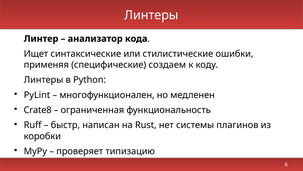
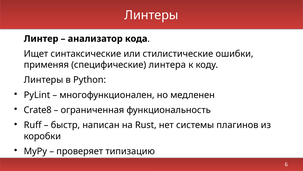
создаем: создаем -> линтера
